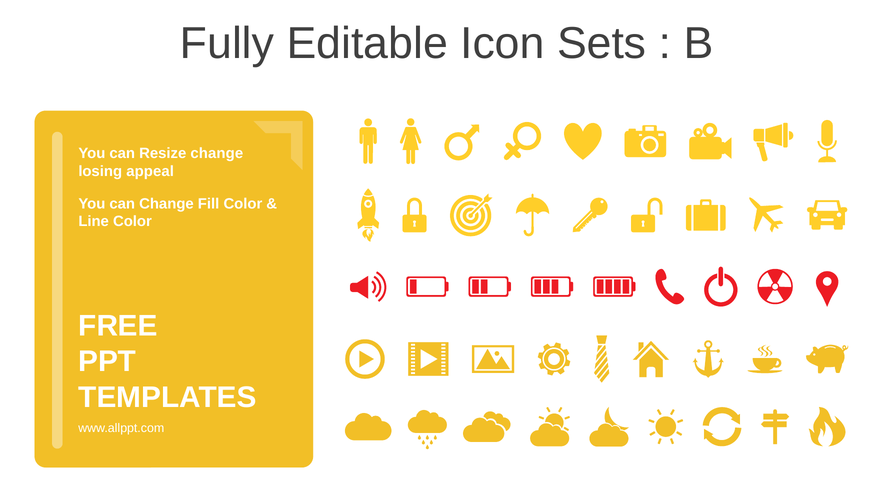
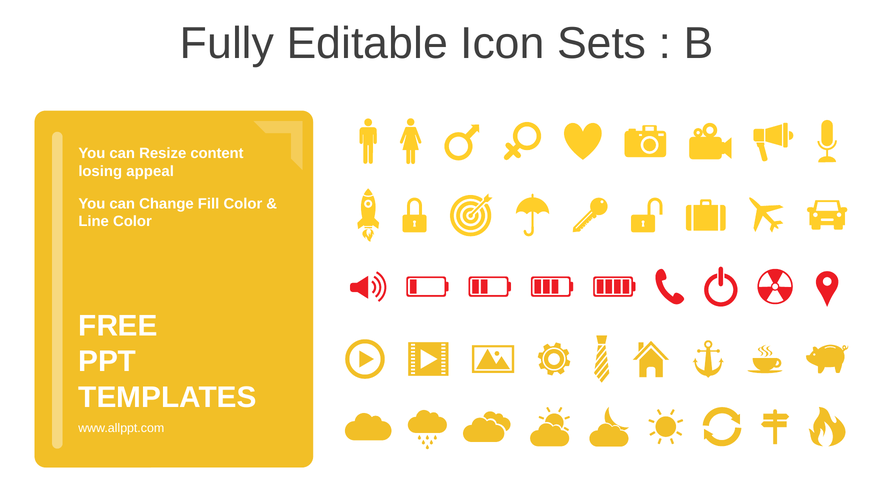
Resize change: change -> content
